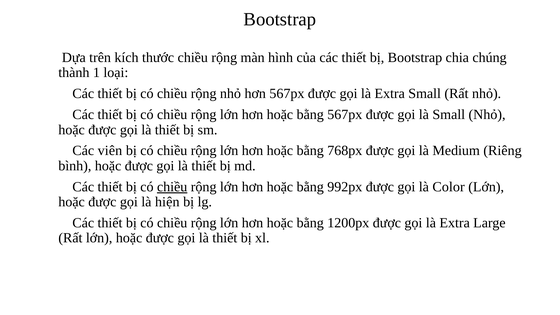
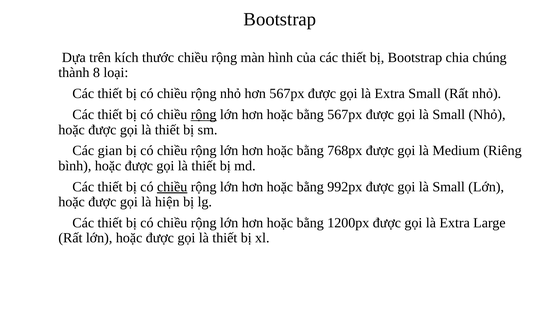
1: 1 -> 8
rộng at (204, 115) underline: none -> present
viên: viên -> gian
Color at (449, 187): Color -> Small
